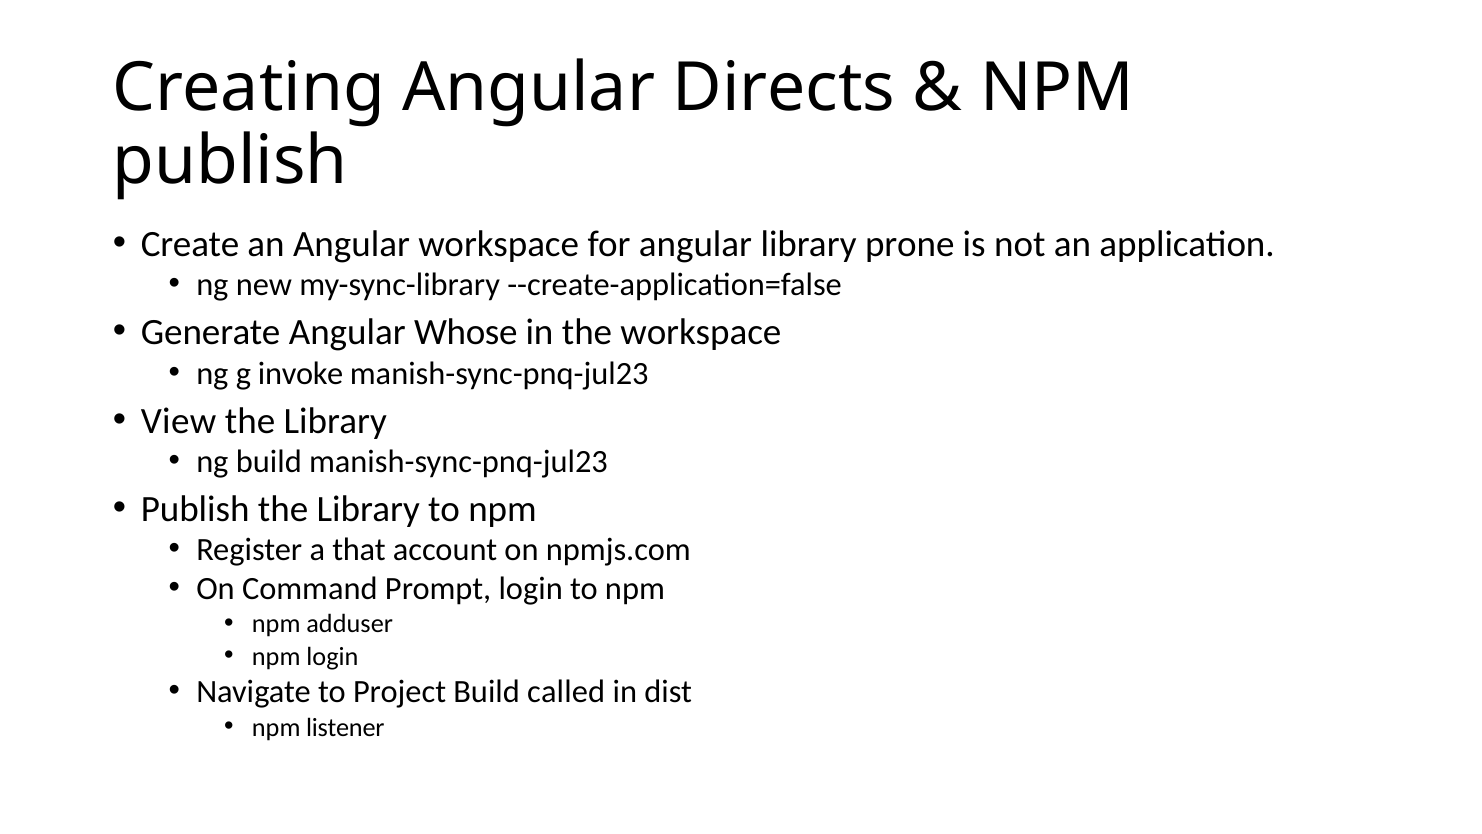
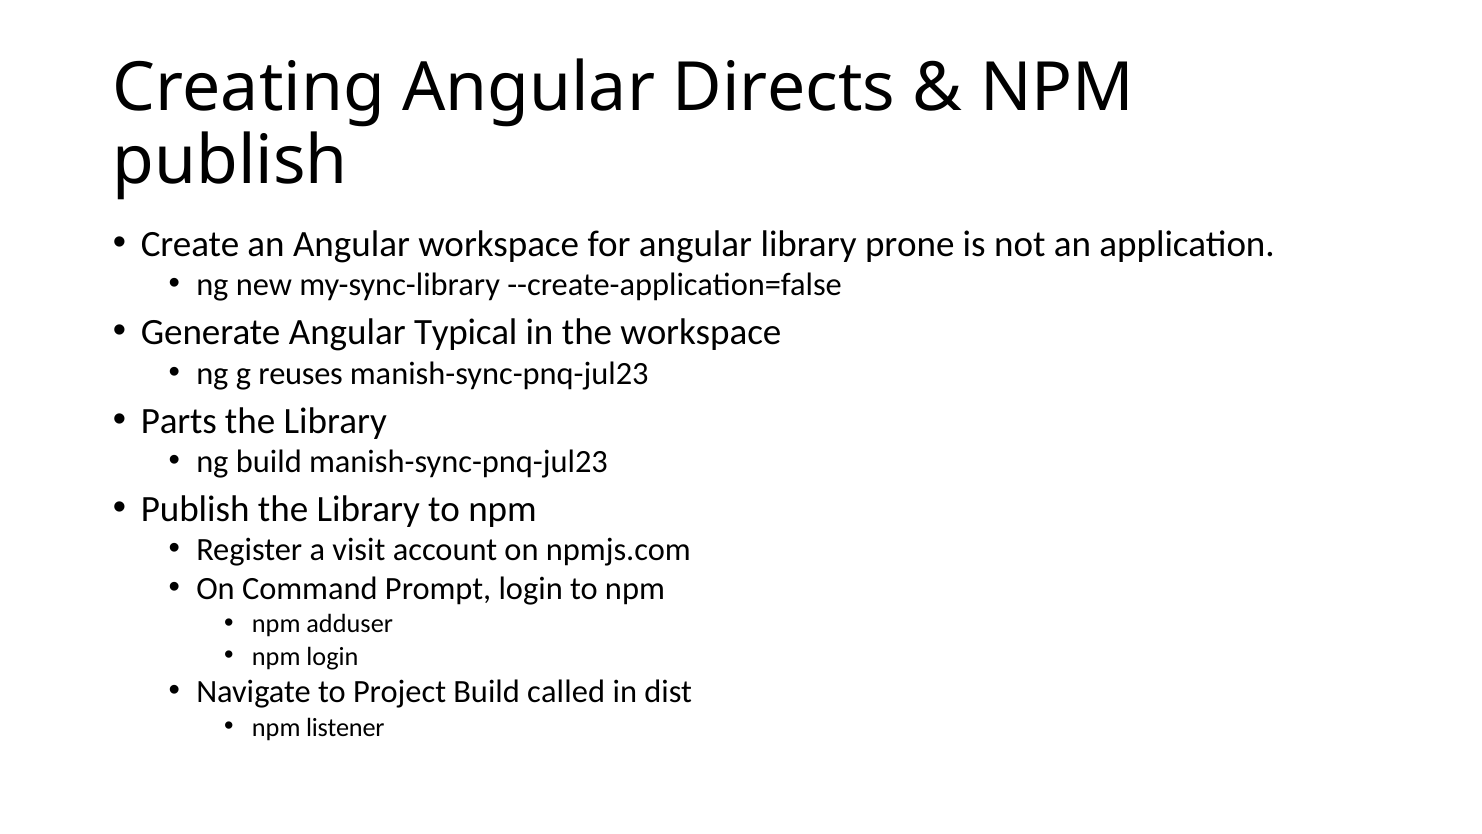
Whose: Whose -> Typical
invoke: invoke -> reuses
View: View -> Parts
that: that -> visit
